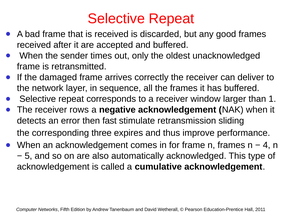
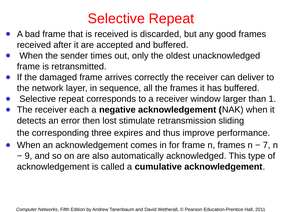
rows: rows -> each
fast: fast -> lost
4: 4 -> 7
5: 5 -> 9
